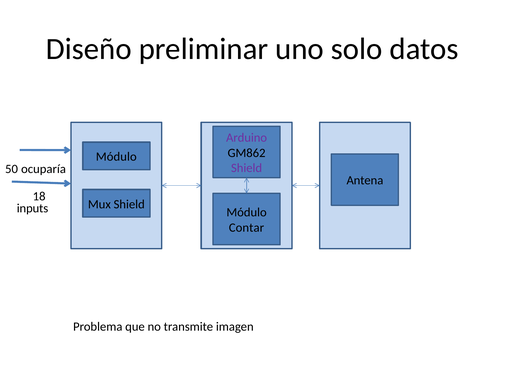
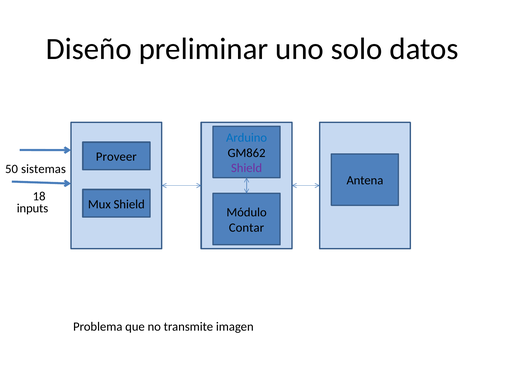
Arduino colour: purple -> blue
Módulo at (116, 157): Módulo -> Proveer
ocuparía: ocuparía -> sistemas
